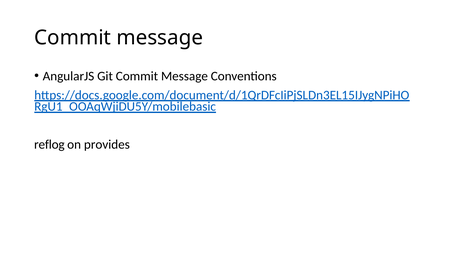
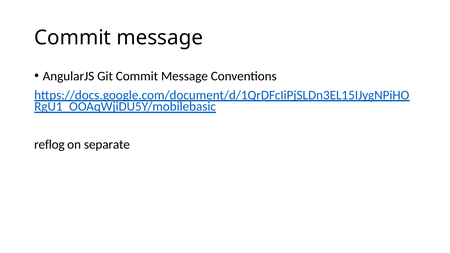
provides: provides -> separate
